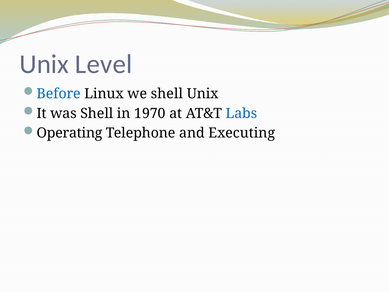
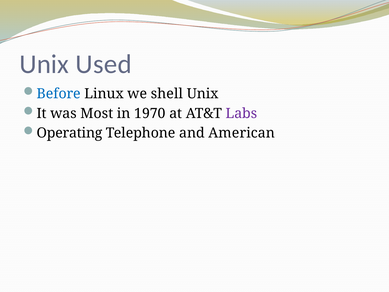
Level: Level -> Used
was Shell: Shell -> Most
Labs colour: blue -> purple
Executing: Executing -> American
